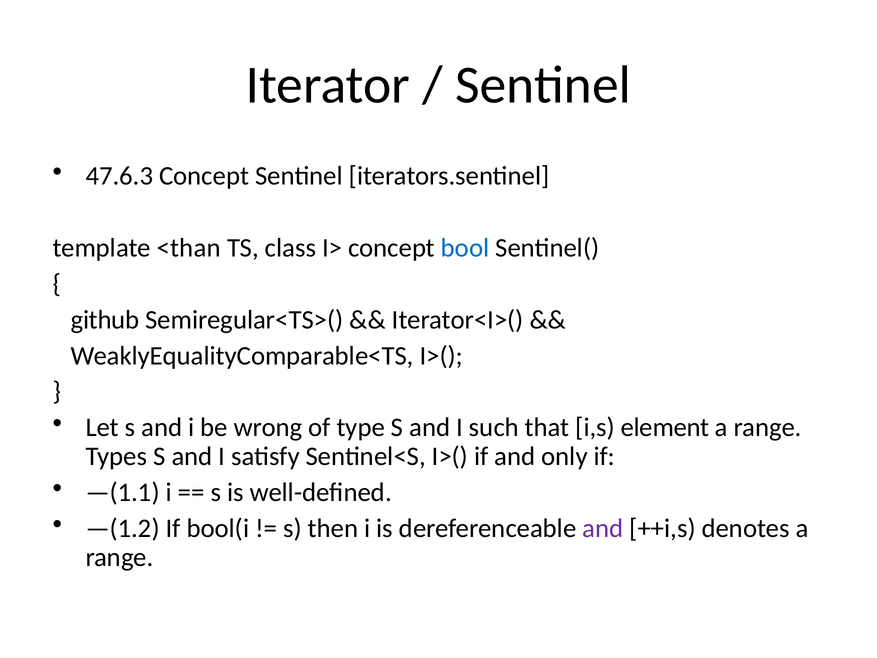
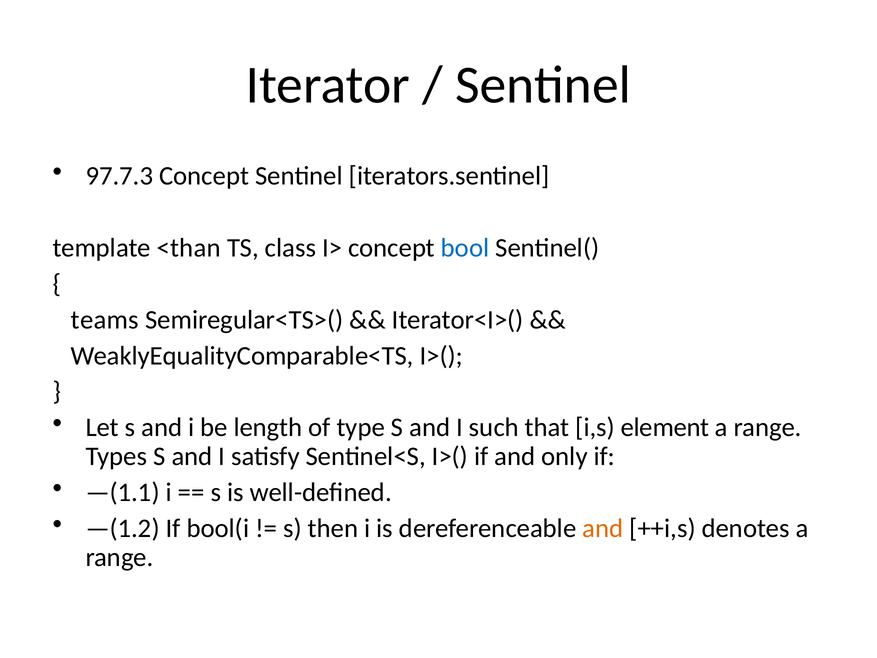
47.6.3: 47.6.3 -> 97.7.3
github: github -> teams
wrong: wrong -> length
and at (603, 528) colour: purple -> orange
